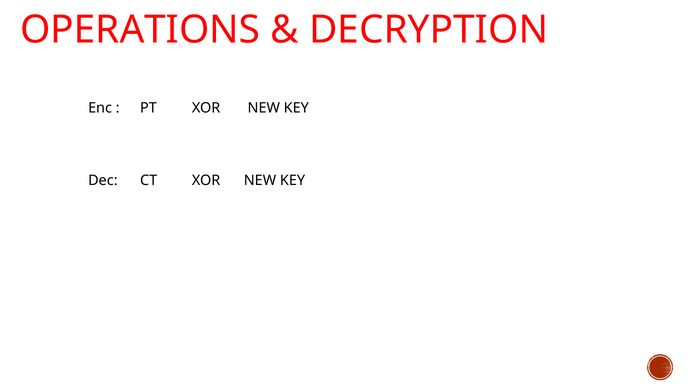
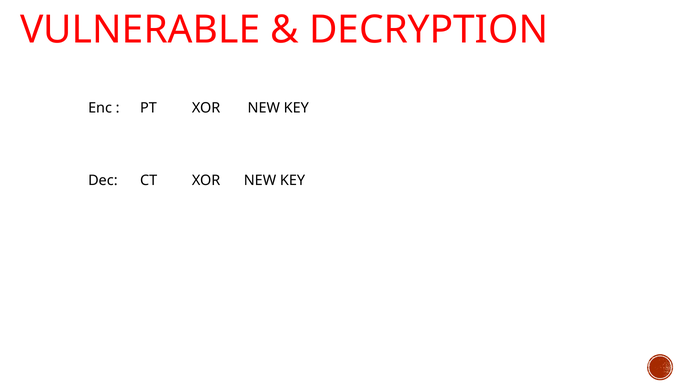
OPERATIONS: OPERATIONS -> VULNERABLE
